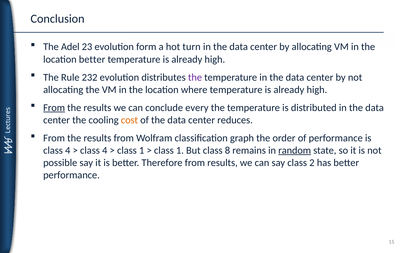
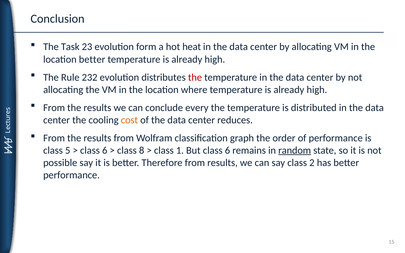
Adel: Adel -> Task
turn: turn -> heat
the at (195, 77) colour: purple -> red
From at (54, 108) underline: present -> none
4 at (68, 150): 4 -> 5
4 at (105, 150): 4 -> 6
1 at (142, 150): 1 -> 8
But class 8: 8 -> 6
